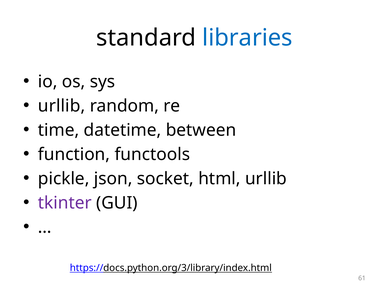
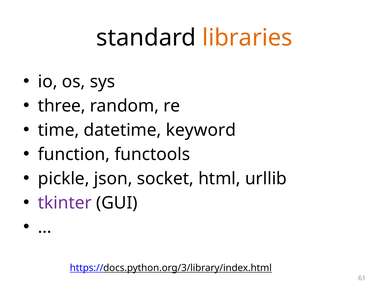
libraries colour: blue -> orange
urllib at (62, 106): urllib -> three
between: between -> keyword
